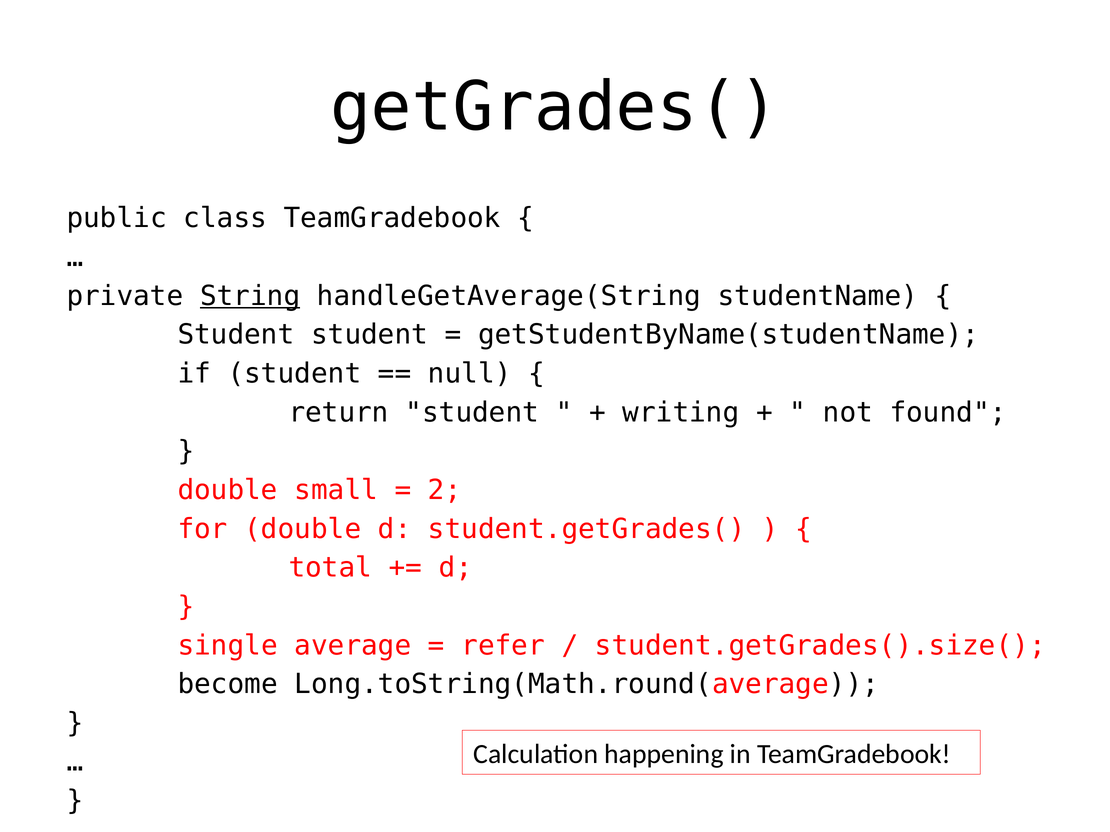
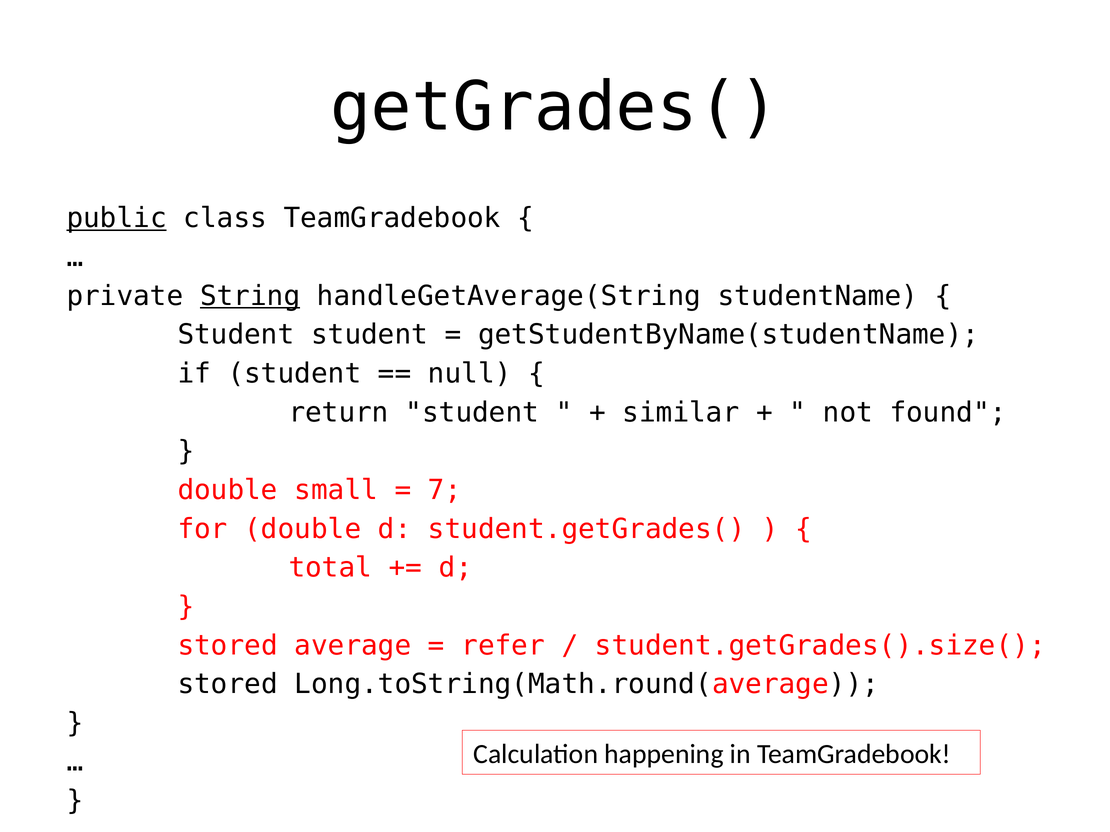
public underline: none -> present
writing: writing -> similar
2: 2 -> 7
single at (228, 646): single -> stored
become at (228, 685): become -> stored
